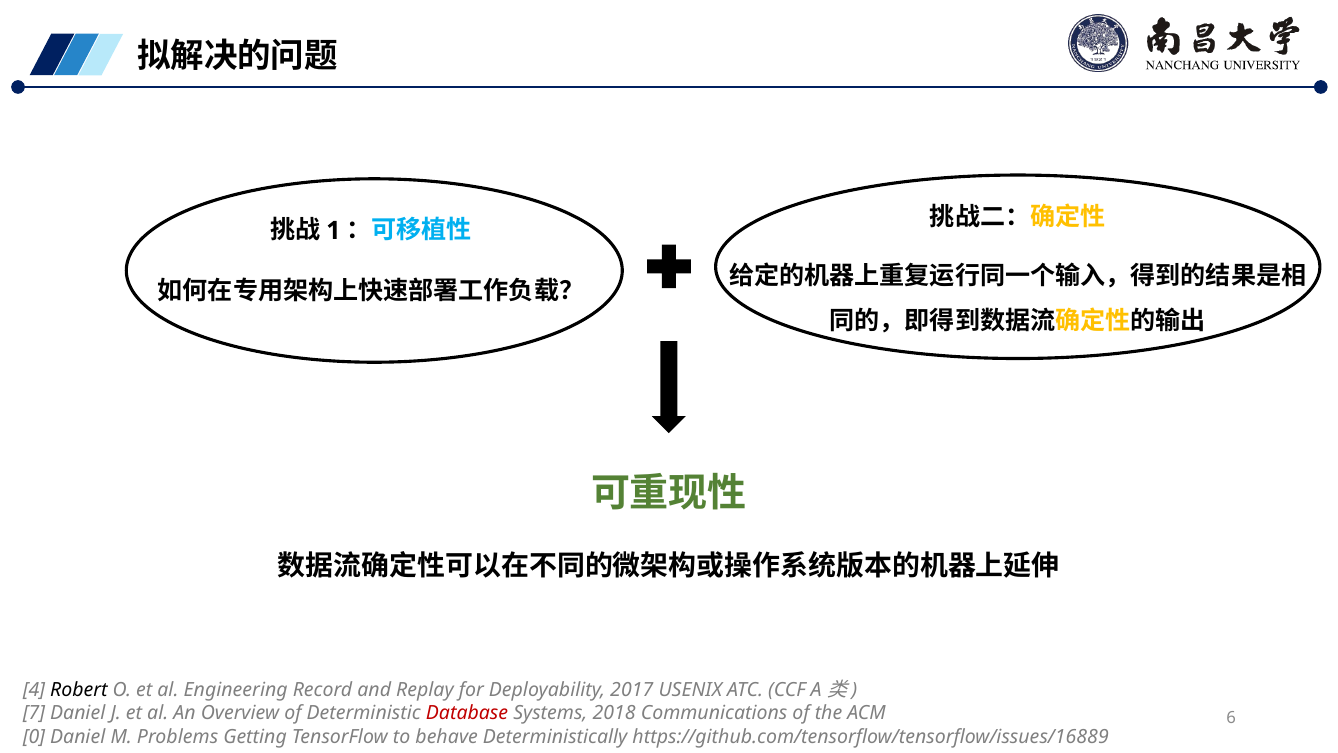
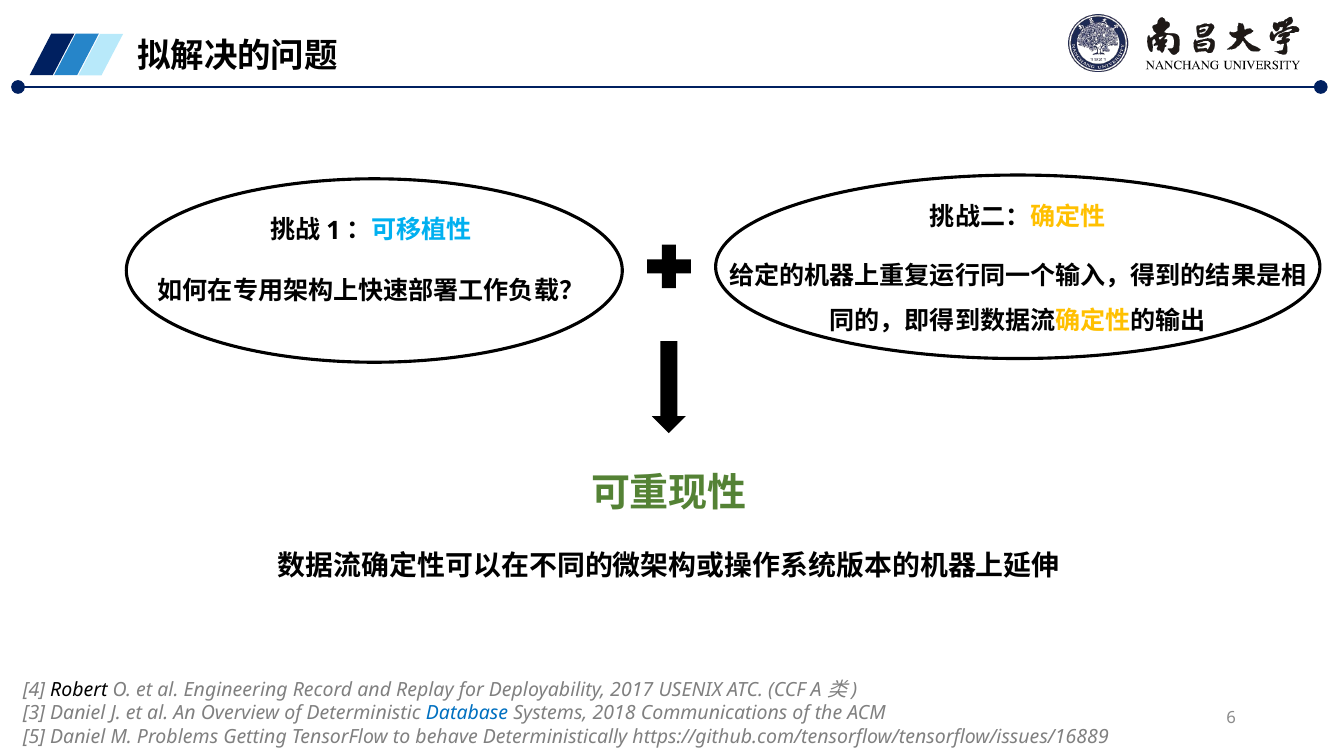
7: 7 -> 3
Database colour: red -> blue
0: 0 -> 5
